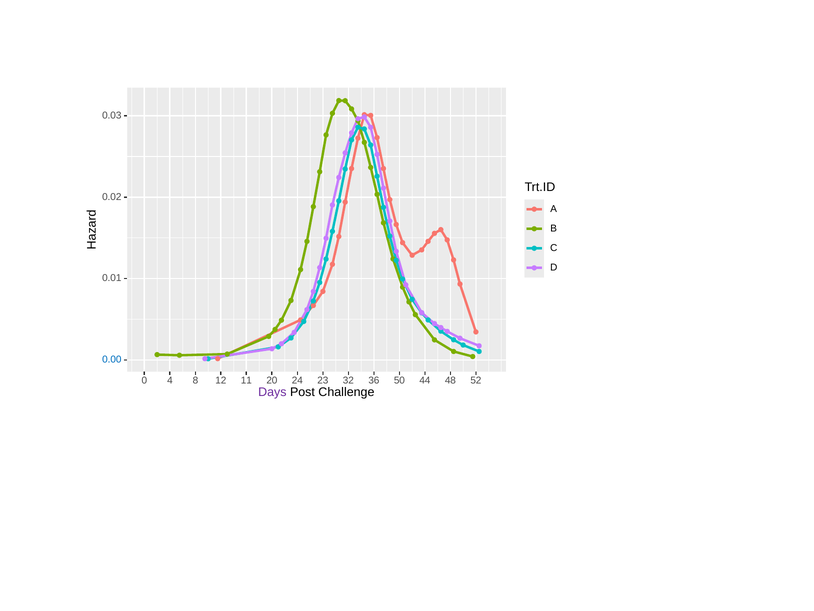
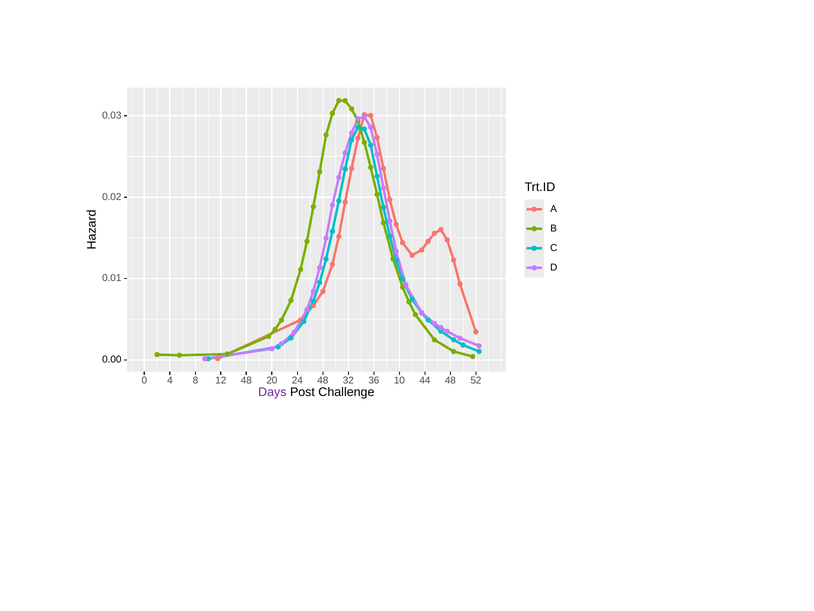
0.00 colour: blue -> black
12 11: 11 -> 48
24 23: 23 -> 48
50: 50 -> 10
